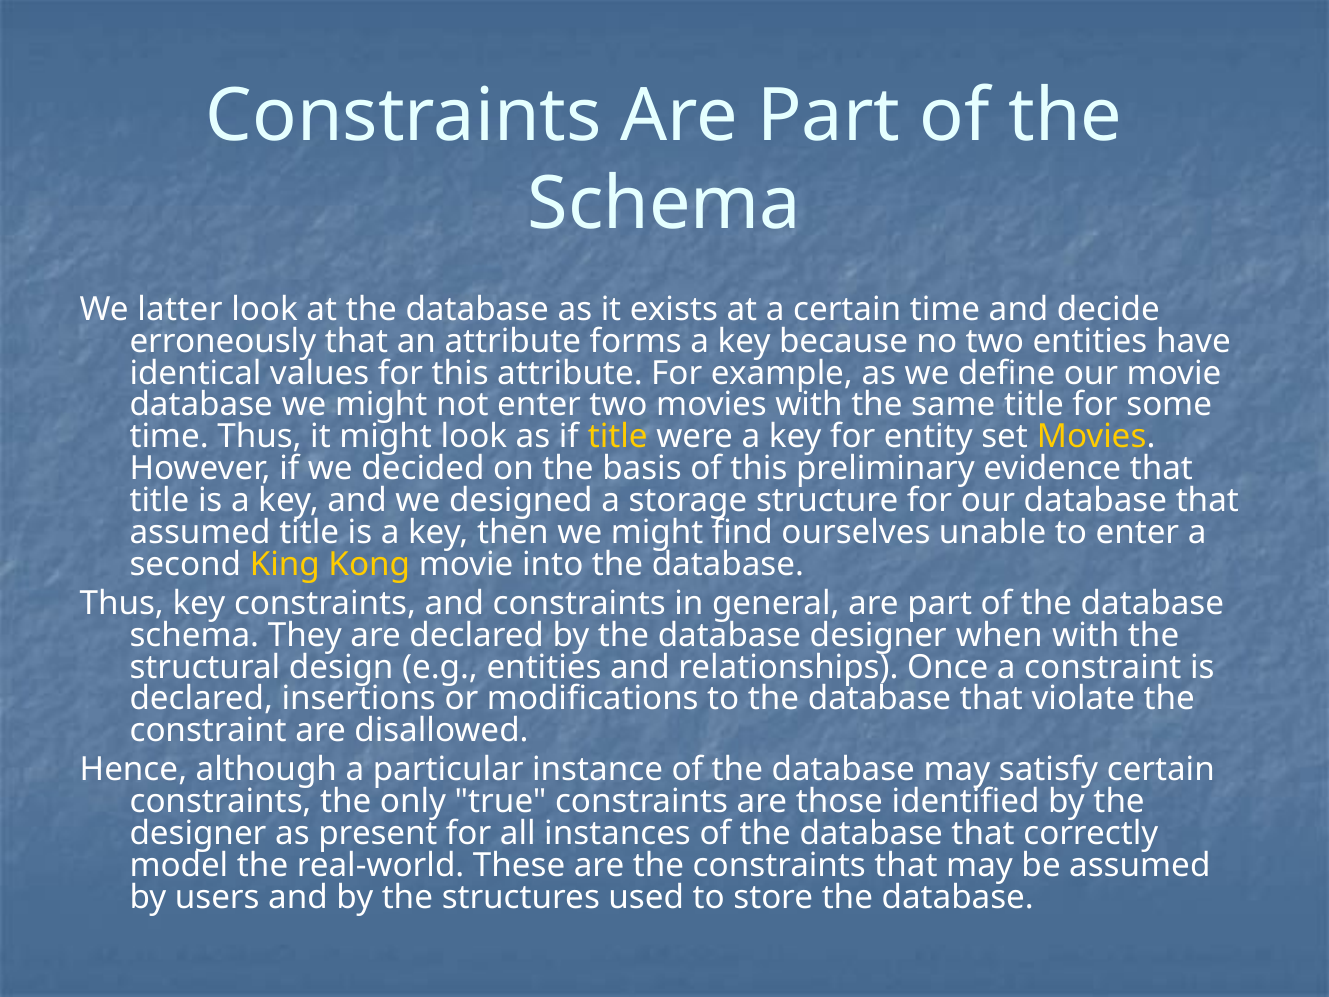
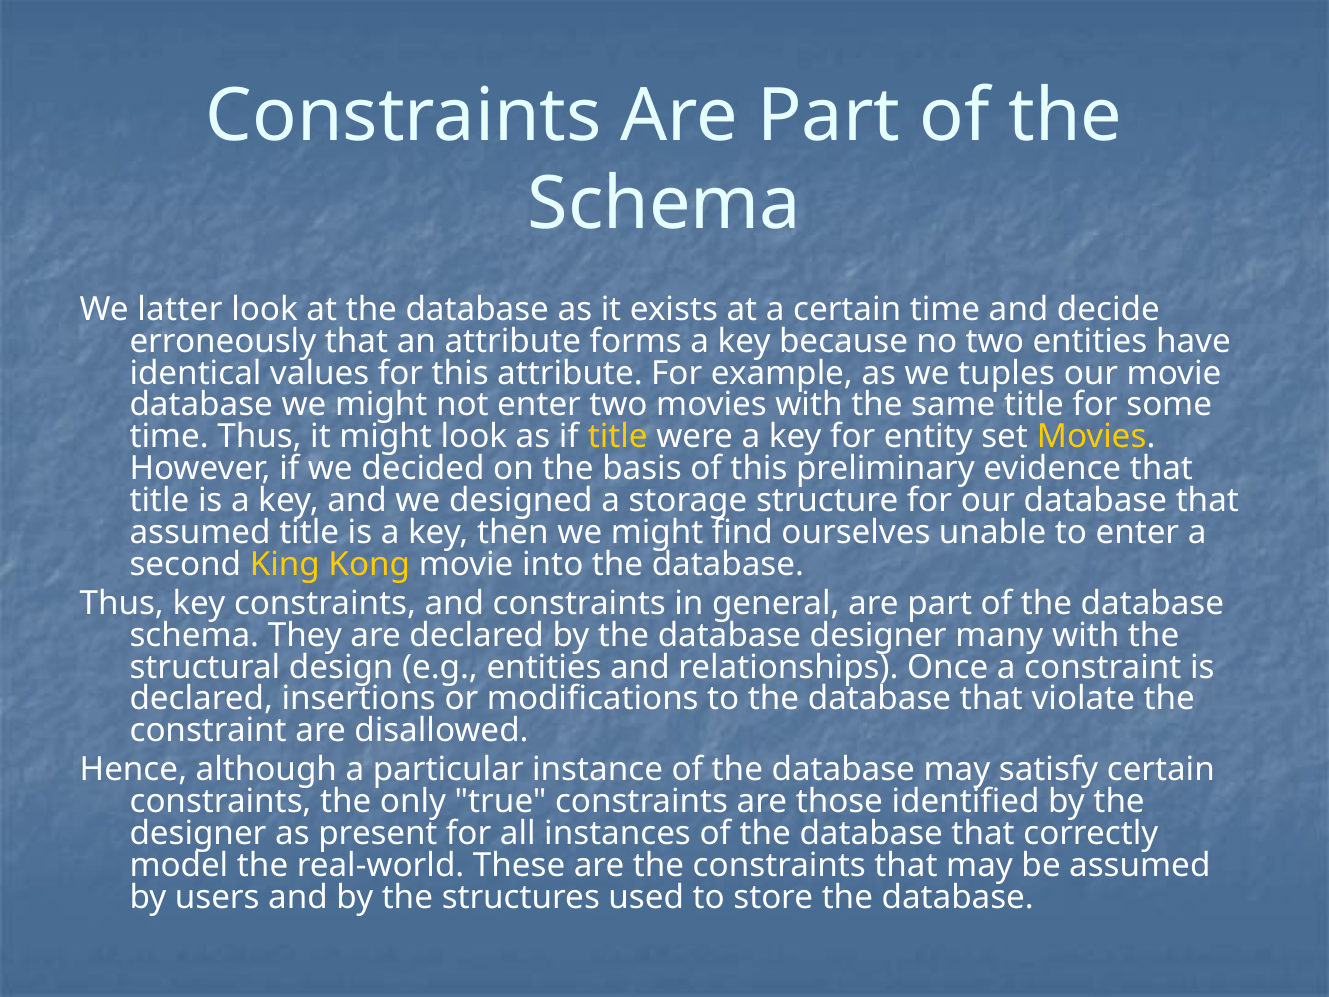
define: define -> tuples
when: when -> many
